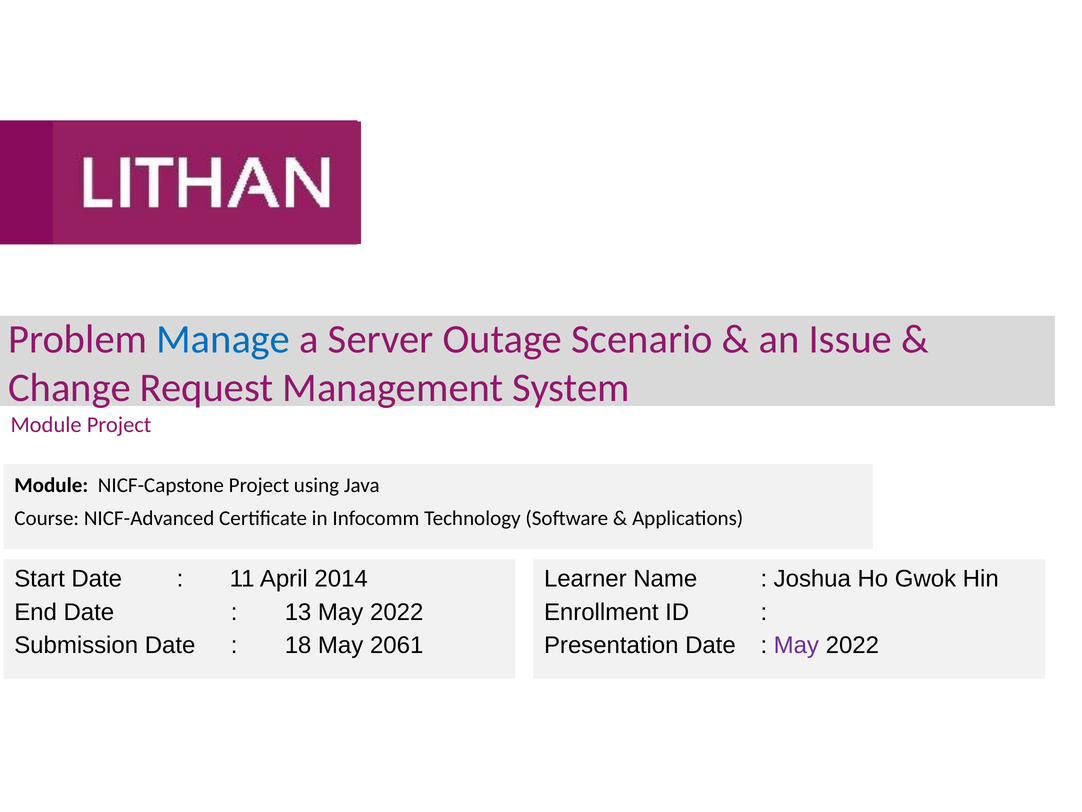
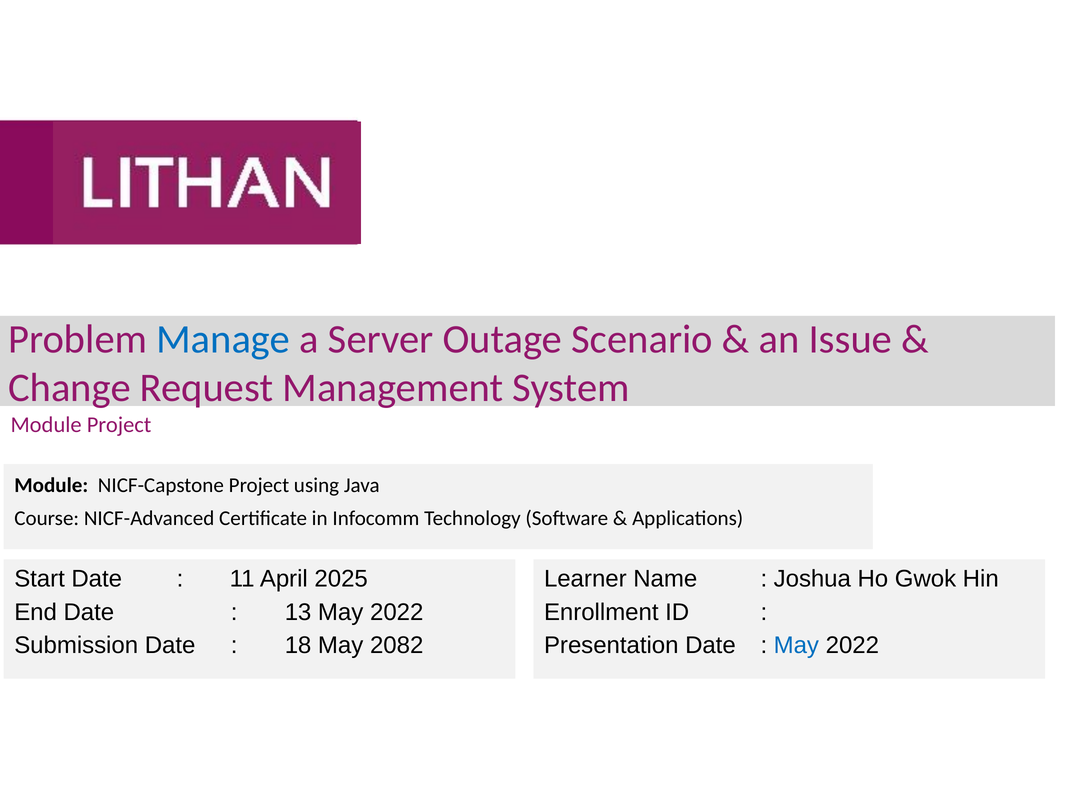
2014: 2014 -> 2025
2061: 2061 -> 2082
May at (796, 645) colour: purple -> blue
